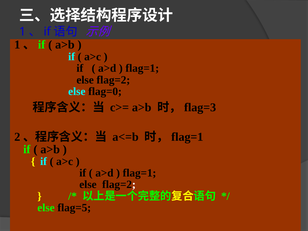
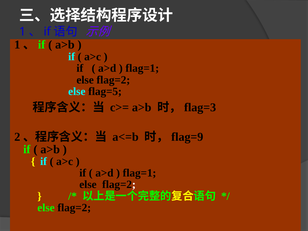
flag=0: flag=0 -> flag=5
flag=1 at (187, 137): flag=1 -> flag=9
flag=5 at (74, 208): flag=5 -> flag=2
